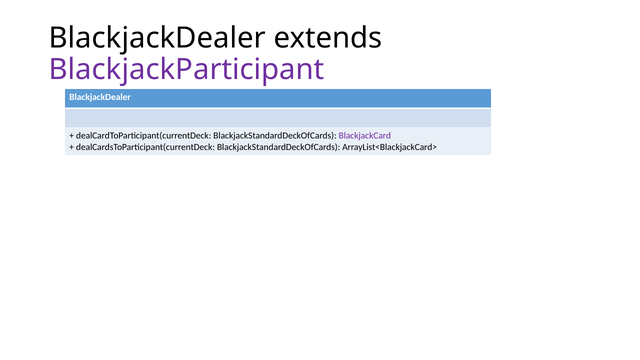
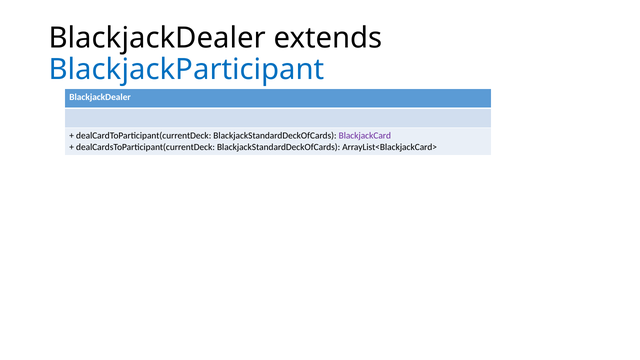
BlackjackParticipant colour: purple -> blue
